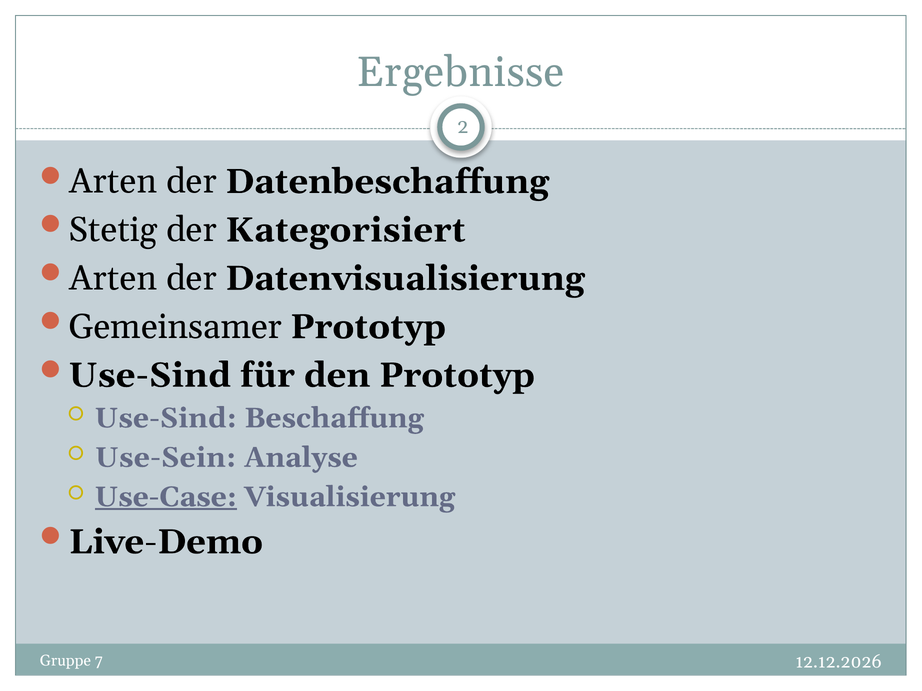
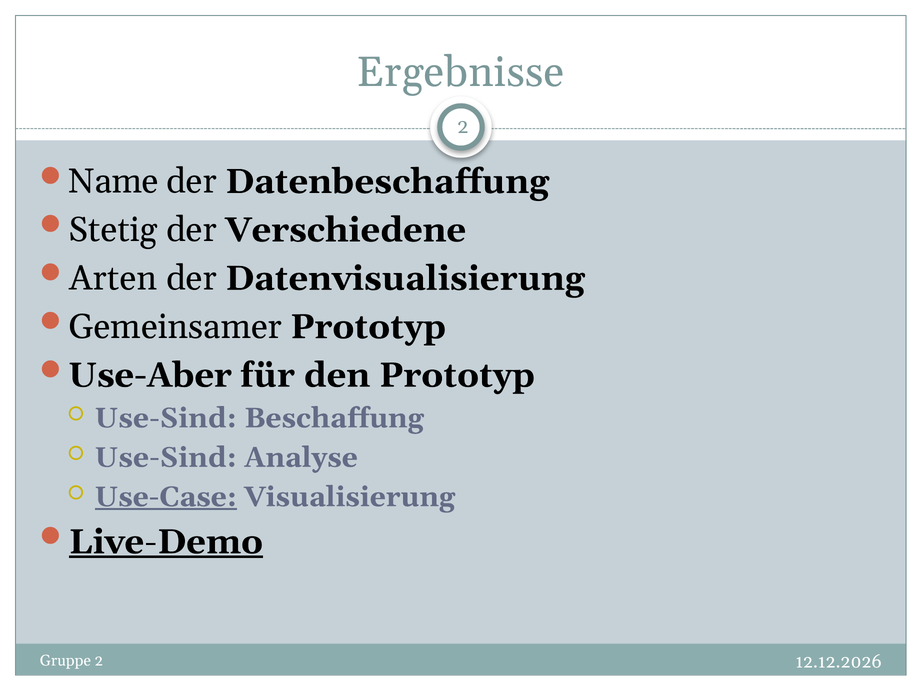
Arten at (113, 182): Arten -> Name
Kategorisiert: Kategorisiert -> Verschiedene
Use-Sind at (150, 376): Use-Sind -> Use-Aber
Use-Sein at (166, 458): Use-Sein -> Use-Sind
Live-Demo underline: none -> present
Gruppe 7: 7 -> 2
